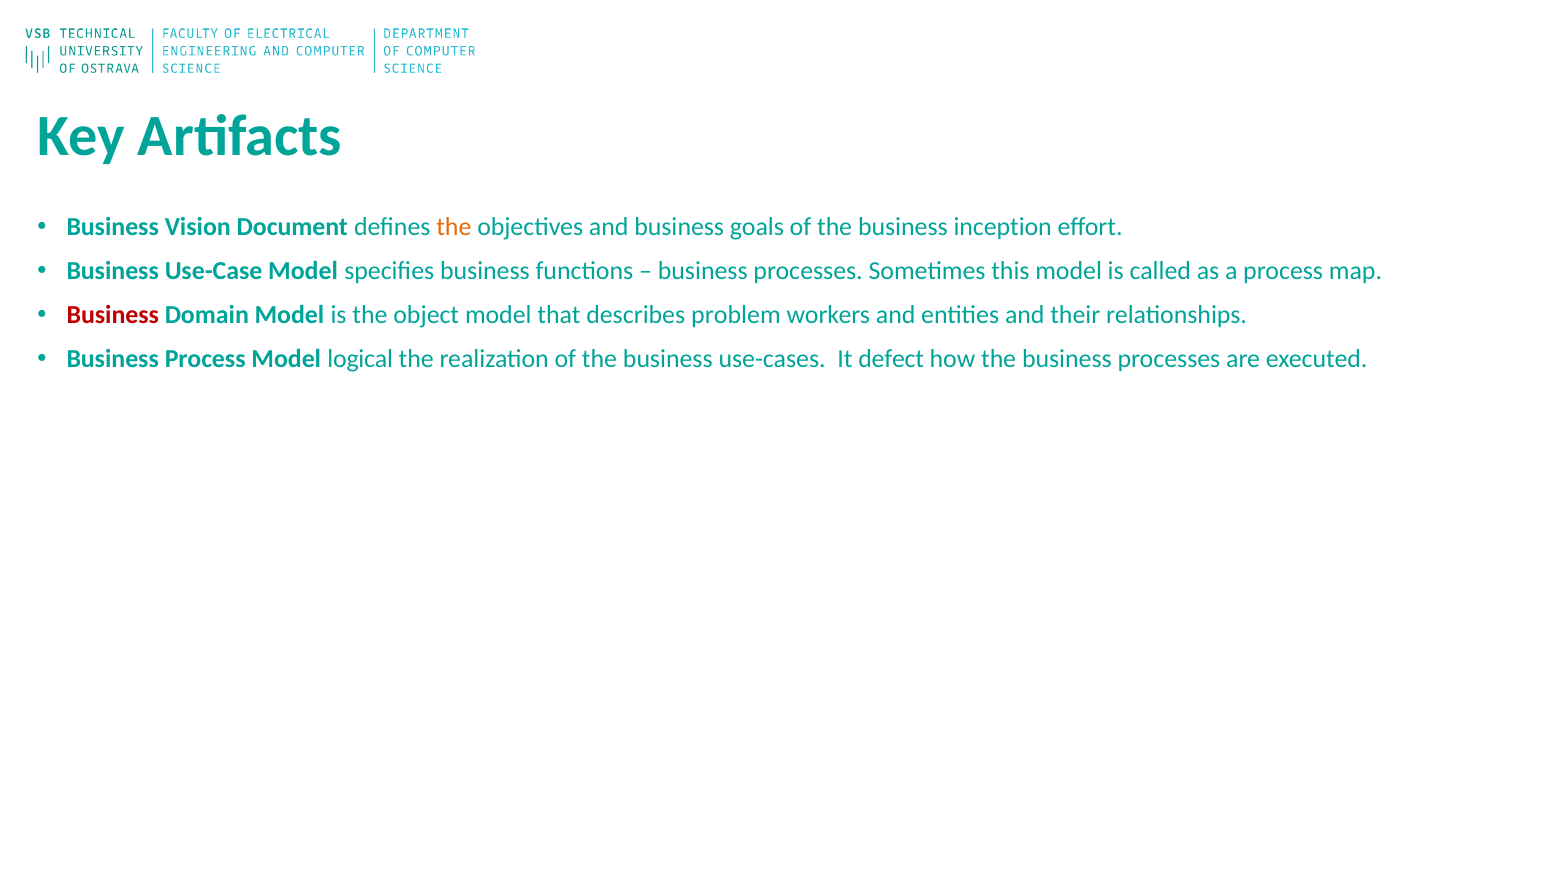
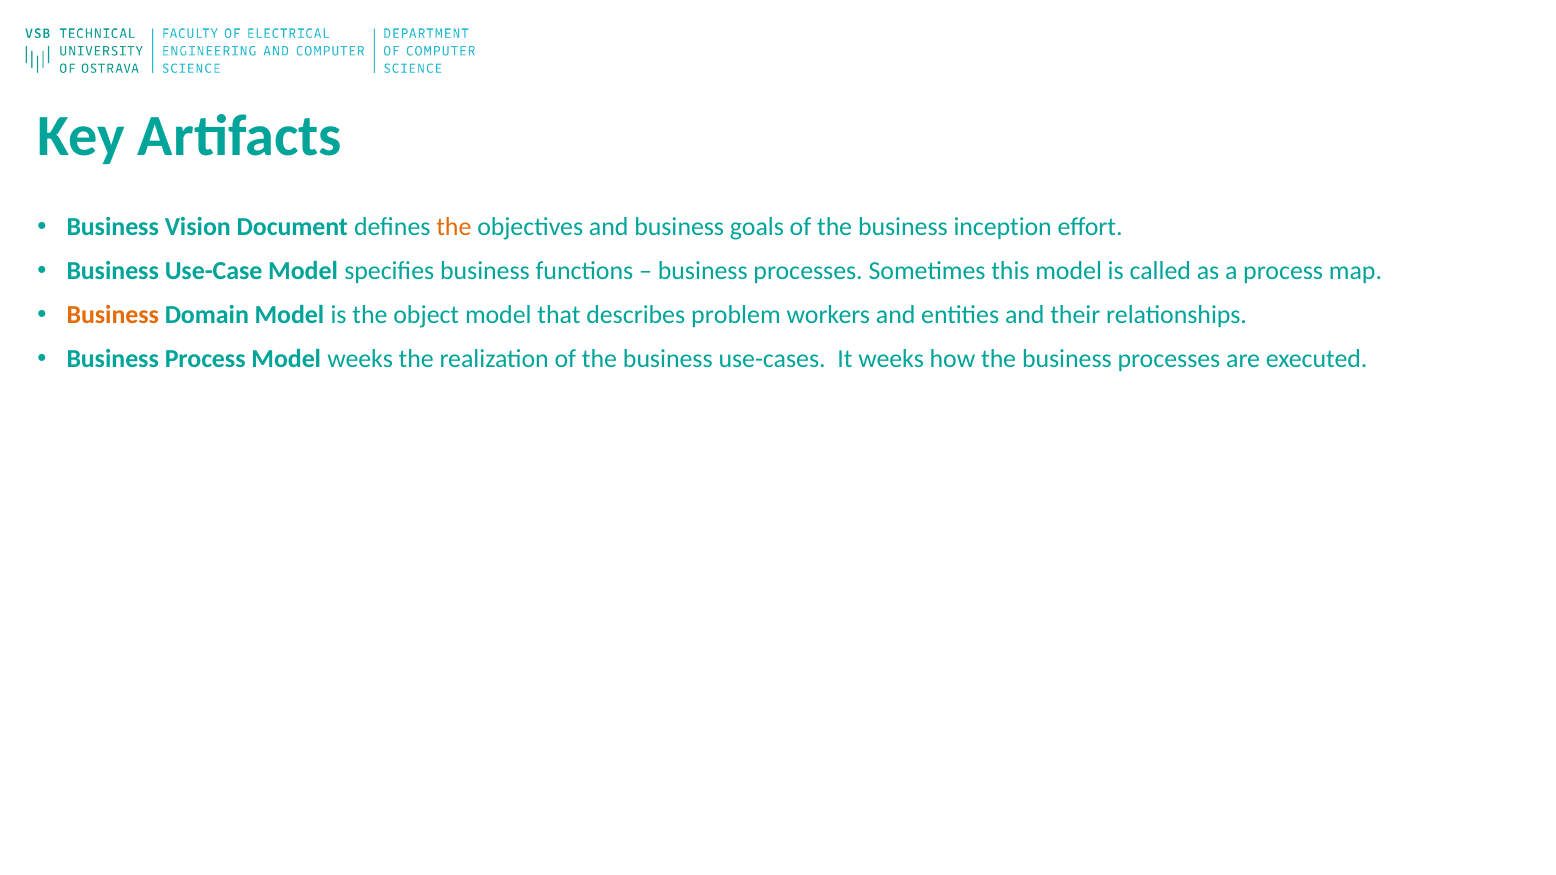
Business at (113, 315) colour: red -> orange
Model logical: logical -> weeks
It defect: defect -> weeks
